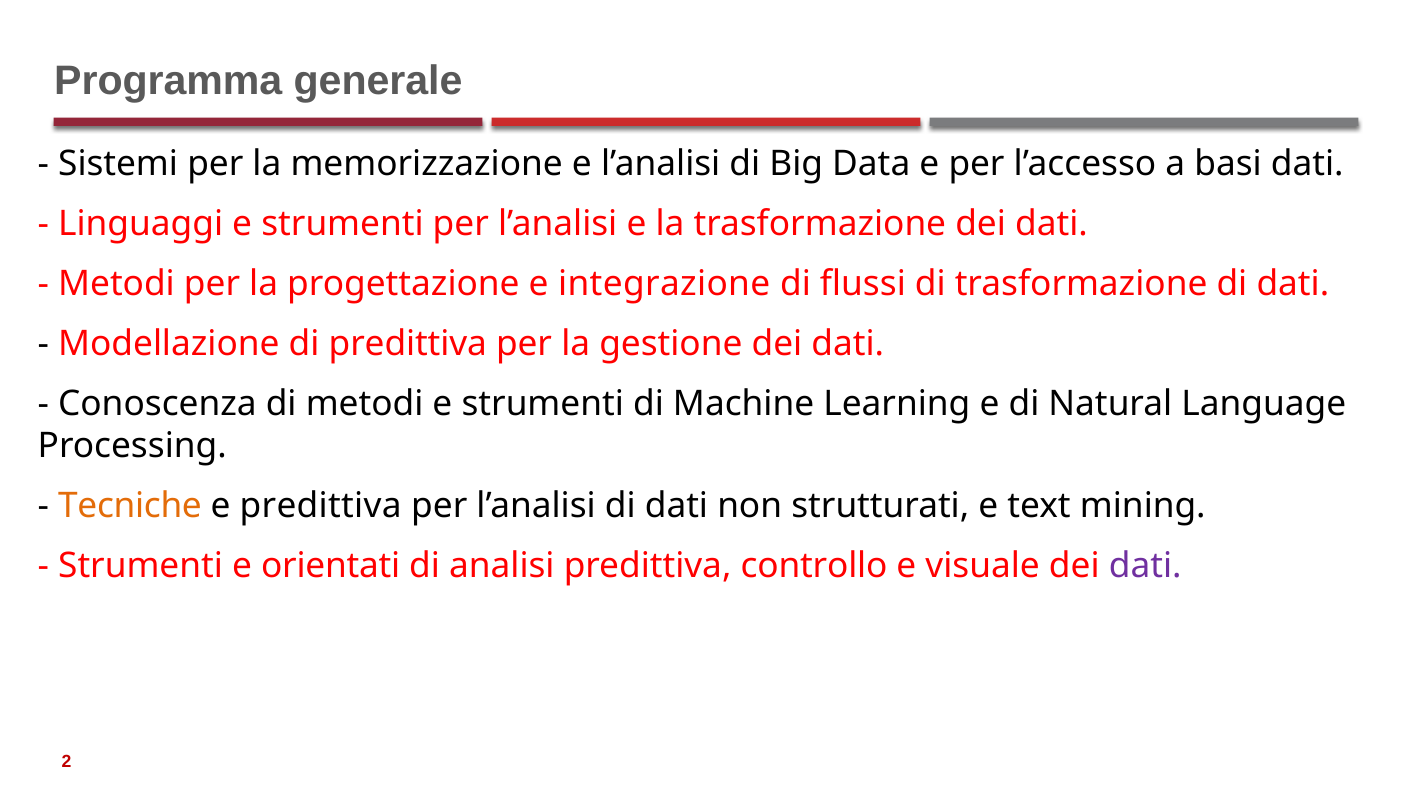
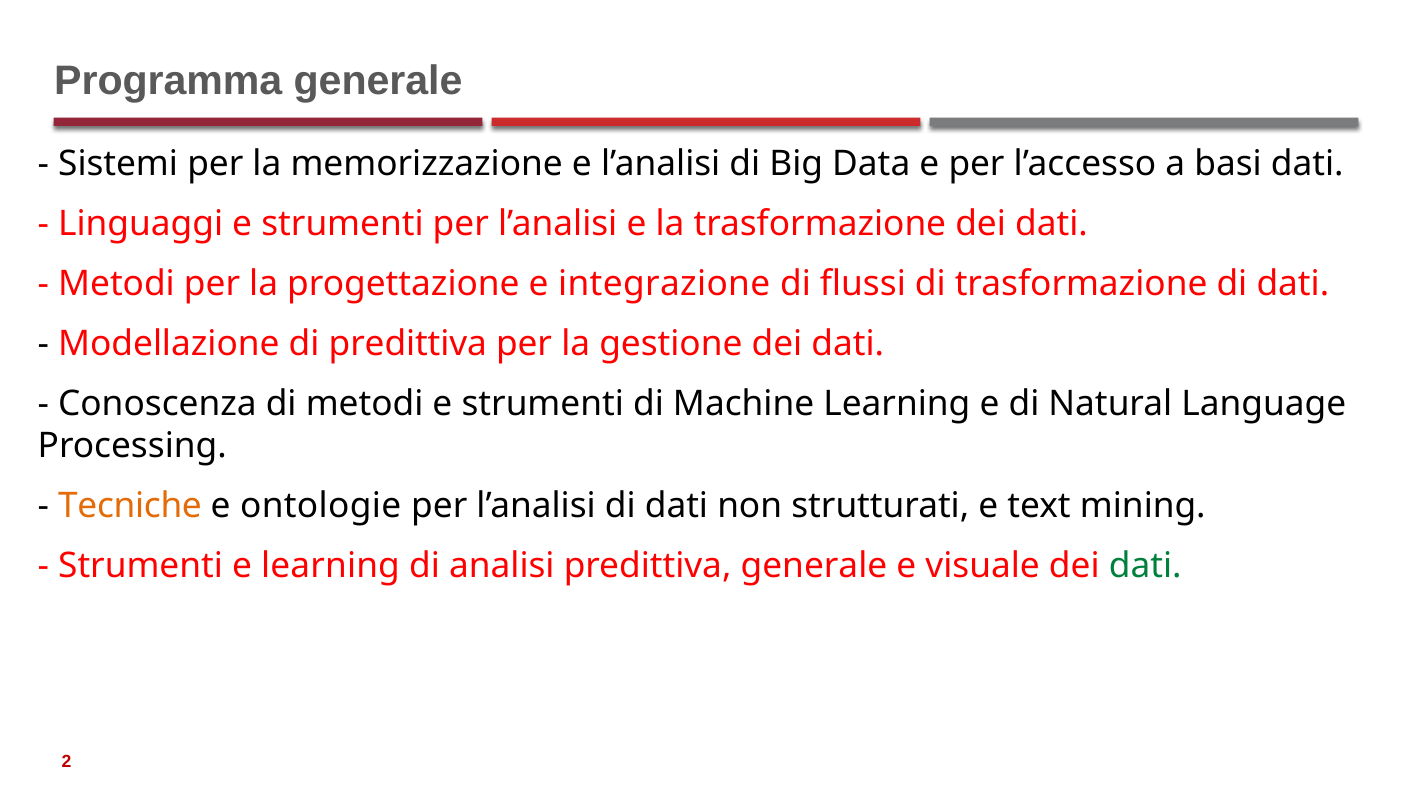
e predittiva: predittiva -> ontologie
e orientati: orientati -> learning
predittiva controllo: controllo -> generale
dati at (1145, 566) colour: purple -> green
